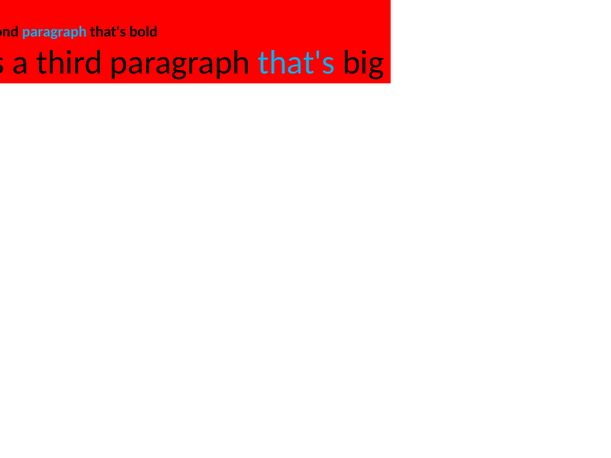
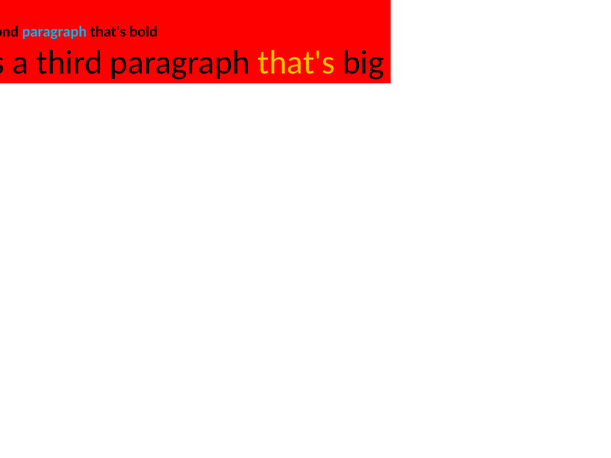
that's at (297, 62) colour: light blue -> yellow
